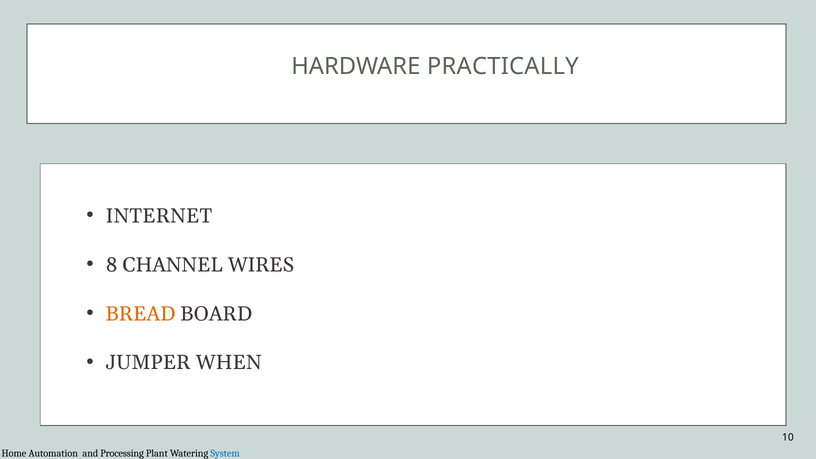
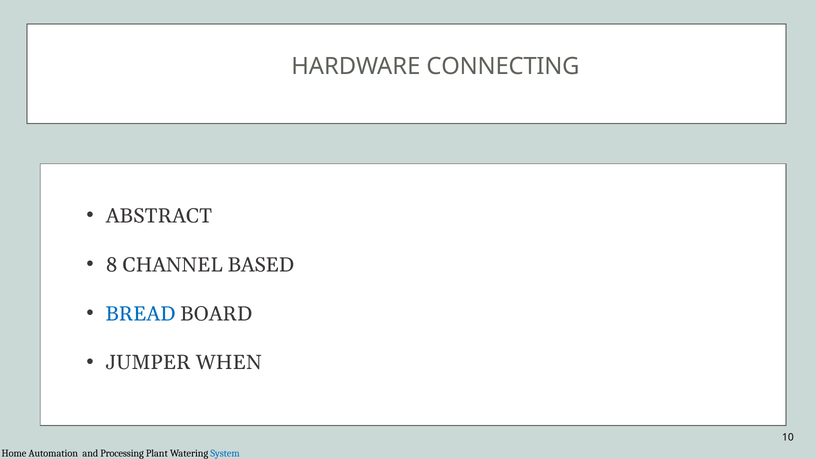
PRACTICALLY: PRACTICALLY -> CONNECTING
INTERNET: INTERNET -> ABSTRACT
WIRES: WIRES -> BASED
BREAD colour: orange -> blue
